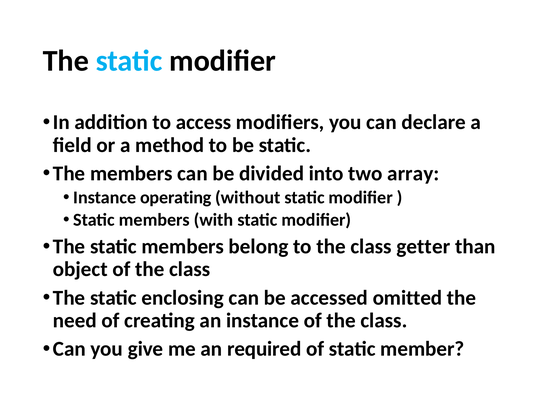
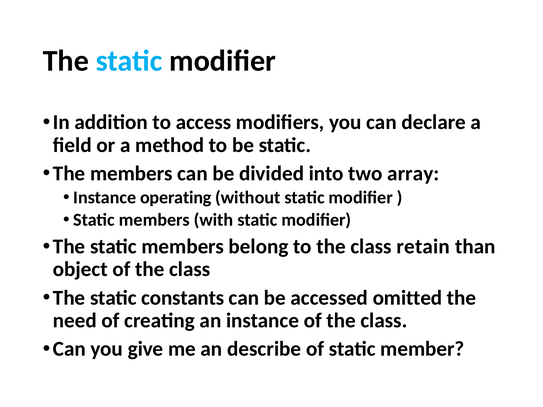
getter: getter -> retain
enclosing: enclosing -> constants
required: required -> describe
